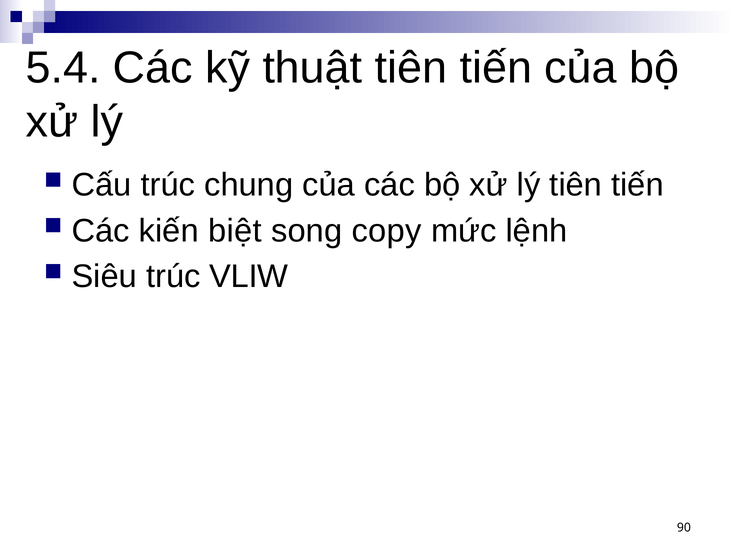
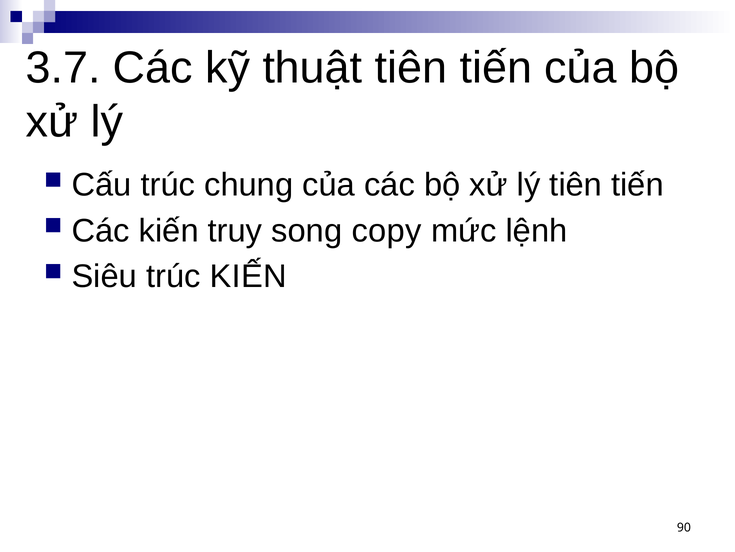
5.4: 5.4 -> 3.7
biệt: biệt -> truy
trúc VLIW: VLIW -> KIẾN
